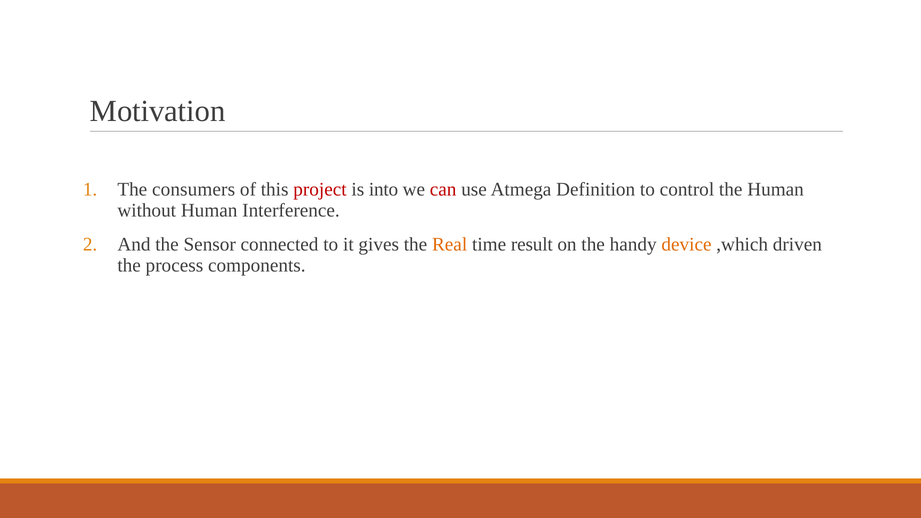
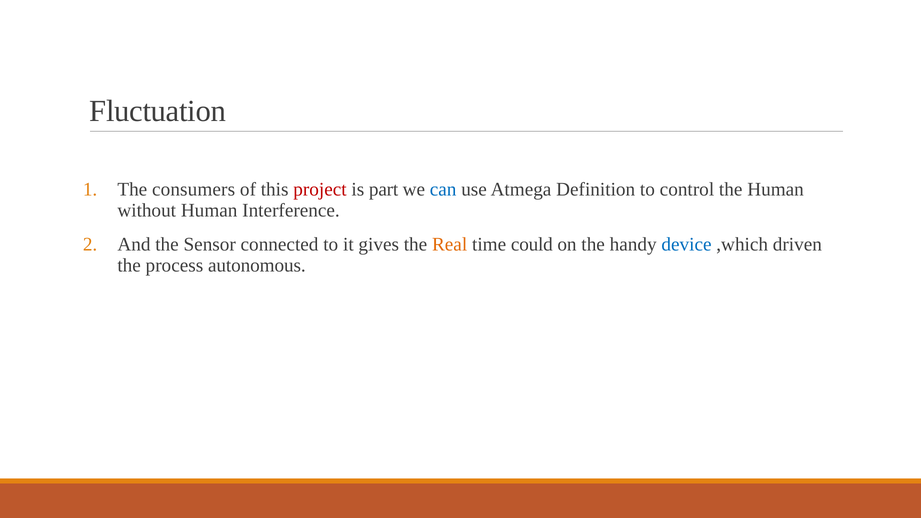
Motivation: Motivation -> Fluctuation
into: into -> part
can colour: red -> blue
result: result -> could
device colour: orange -> blue
components: components -> autonomous
